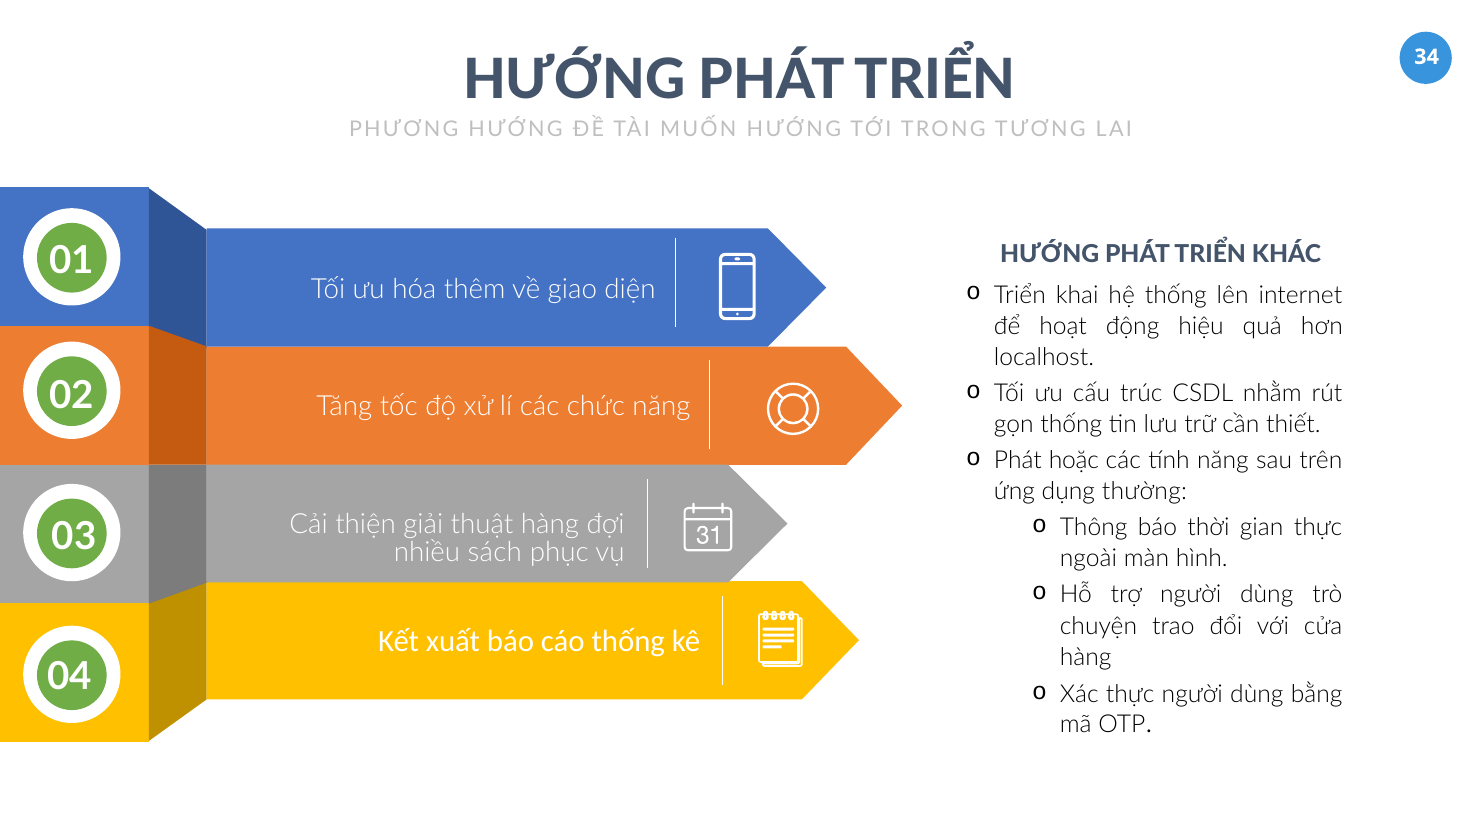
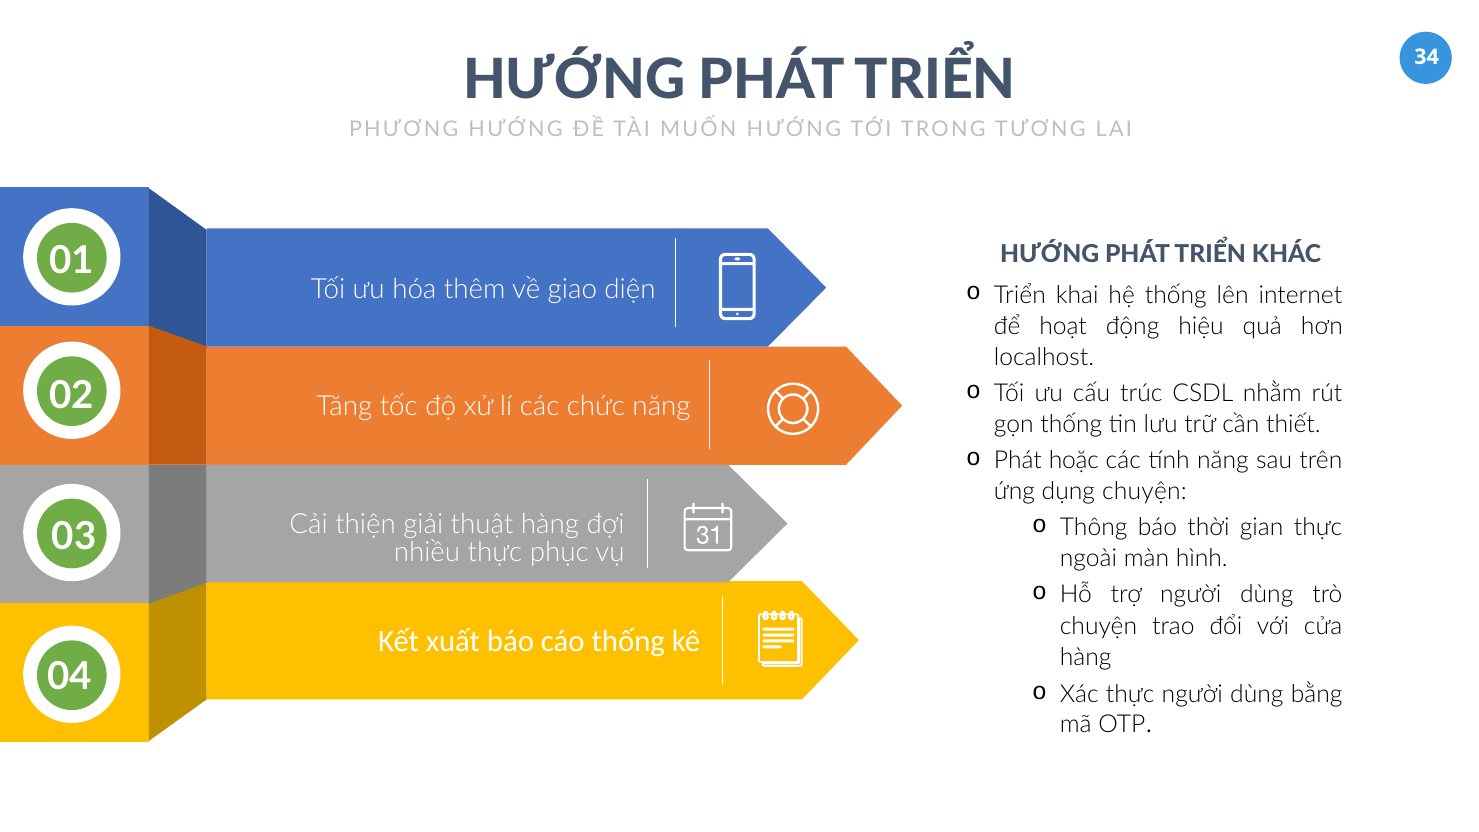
dụng thường: thường -> chuyện
nhiều sách: sách -> thực
